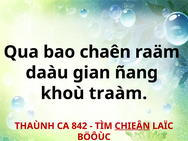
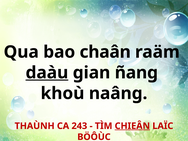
chaên: chaên -> chaân
daàu underline: none -> present
traàm: traàm -> naâng
842: 842 -> 243
